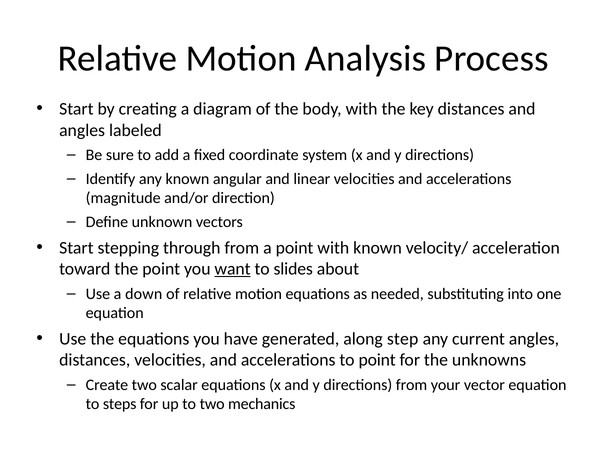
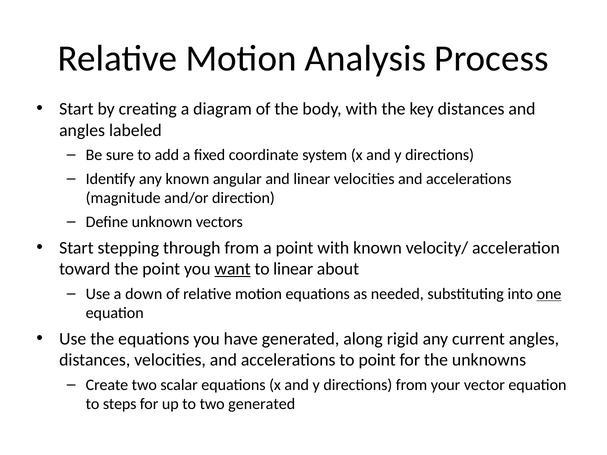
to slides: slides -> linear
one underline: none -> present
step: step -> rigid
two mechanics: mechanics -> generated
